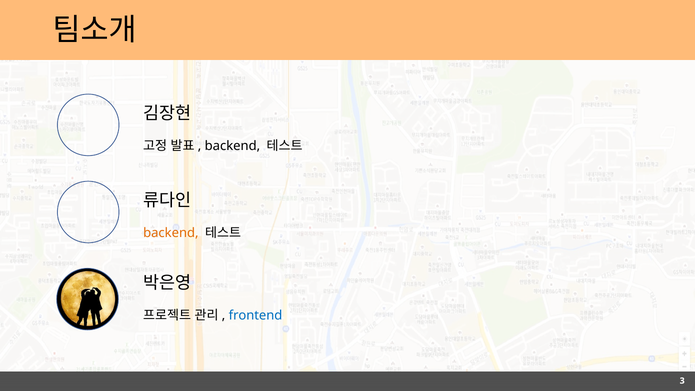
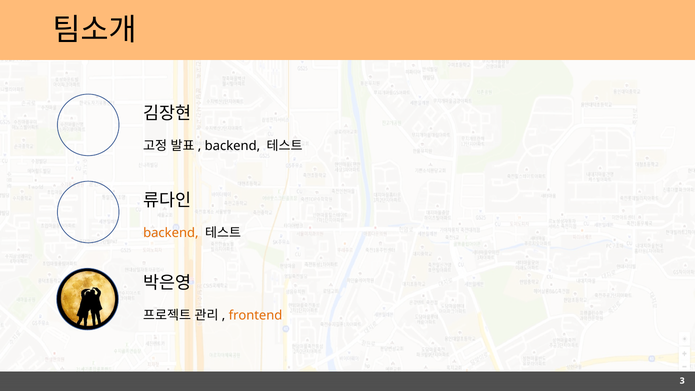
frontend colour: blue -> orange
